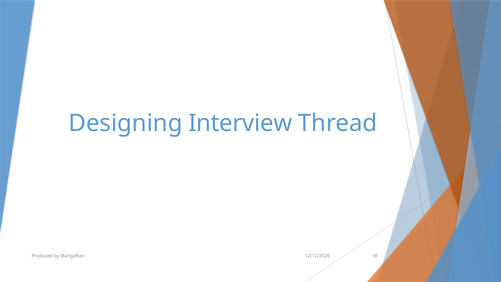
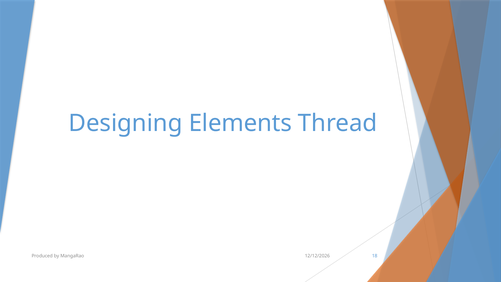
Interview: Interview -> Elements
